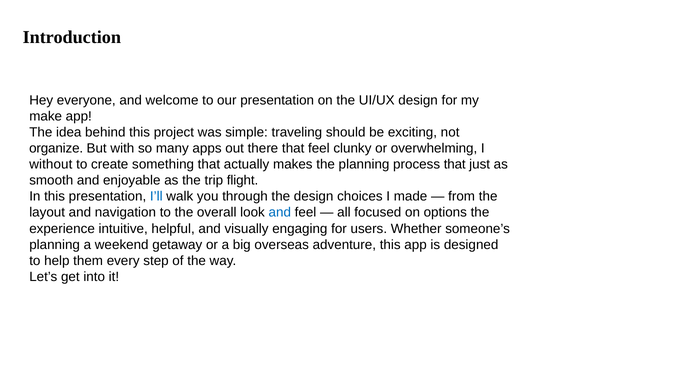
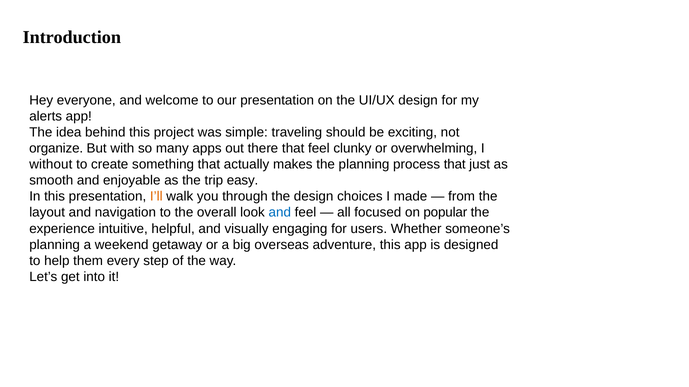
make: make -> alerts
flight: flight -> easy
I’ll colour: blue -> orange
options: options -> popular
